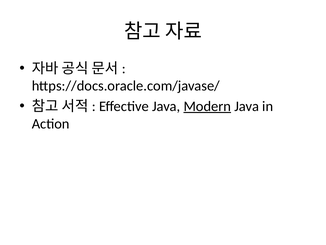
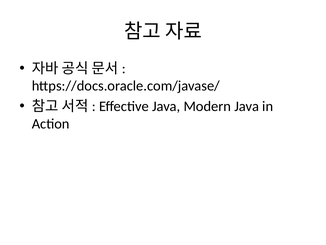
Modern underline: present -> none
